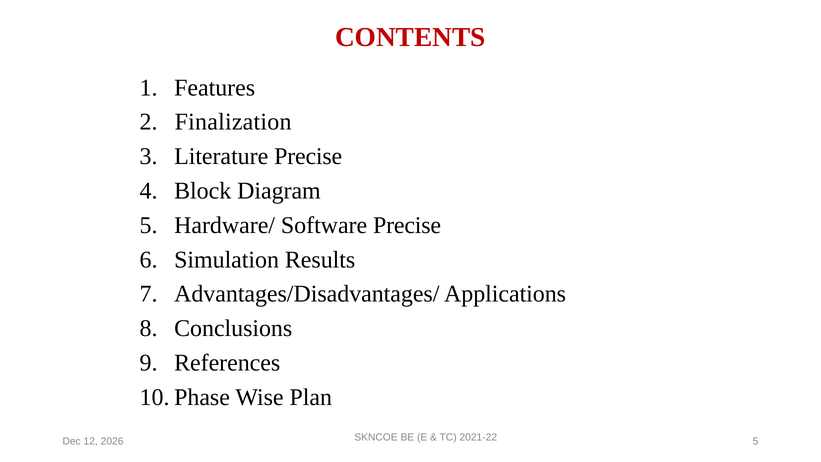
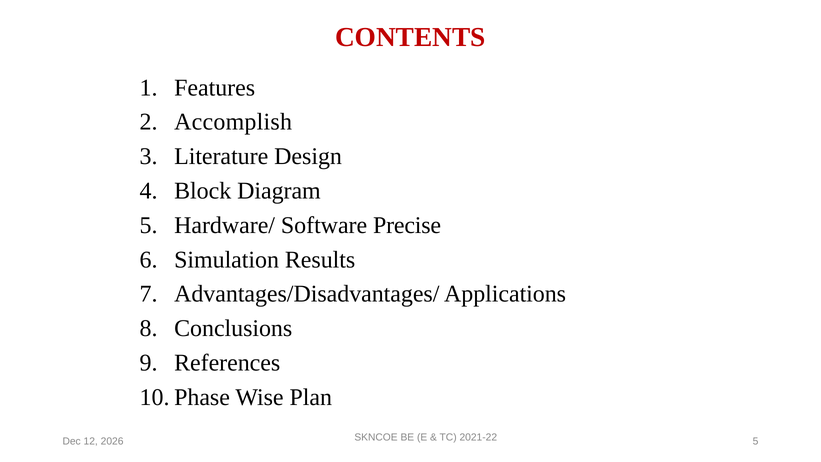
Finalization: Finalization -> Accomplish
Literature Precise: Precise -> Design
